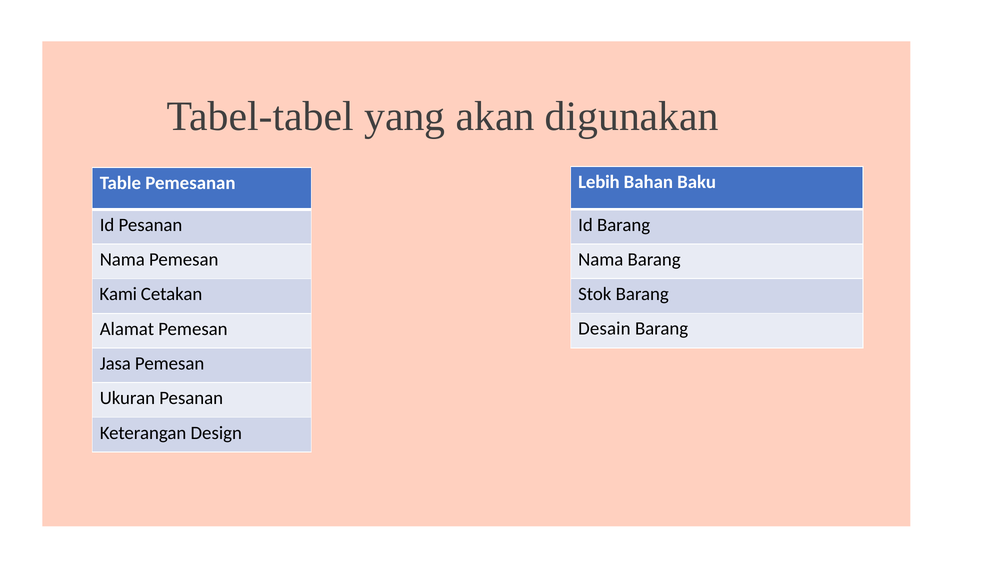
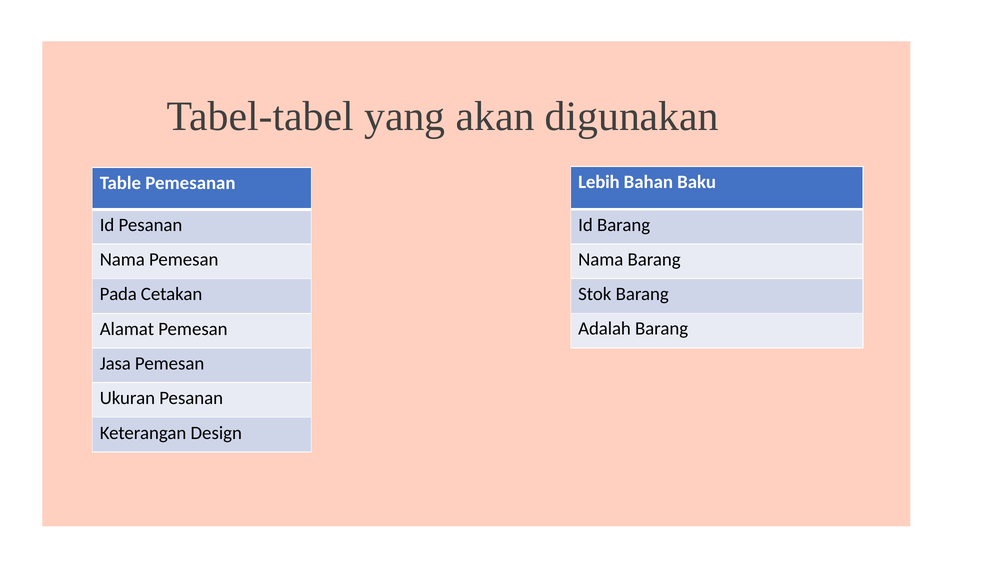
Kami: Kami -> Pada
Desain: Desain -> Adalah
